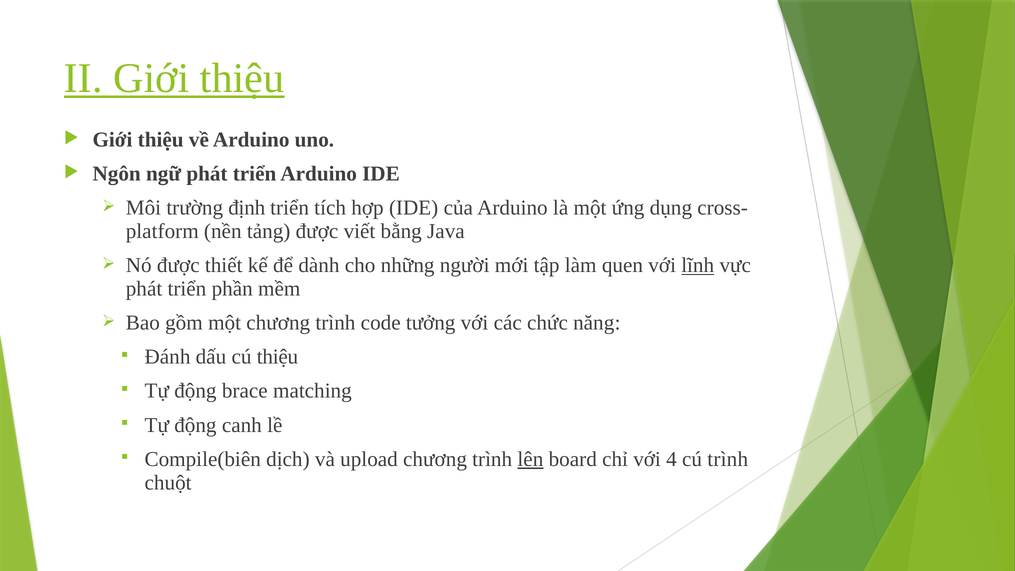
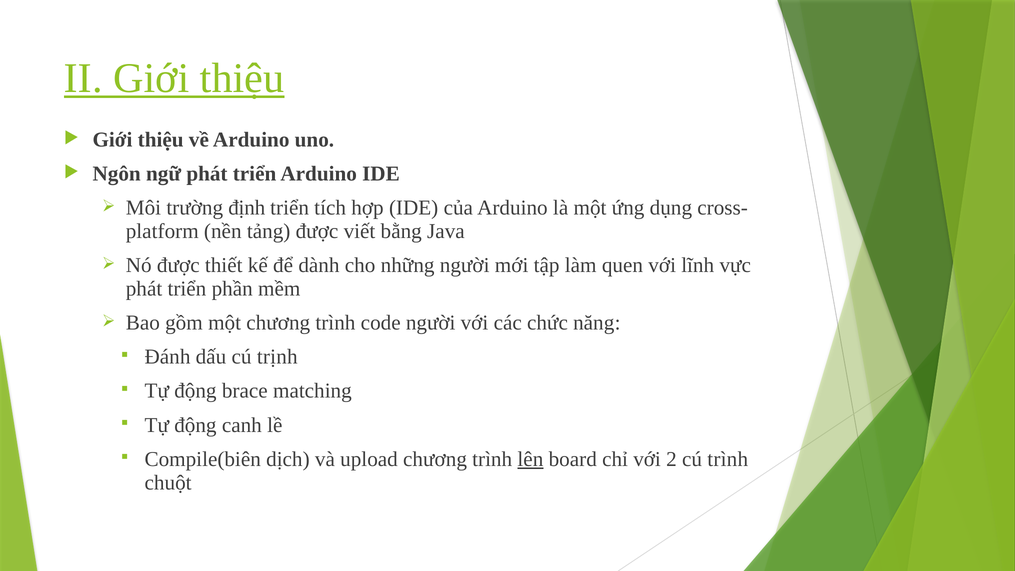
lĩnh underline: present -> none
code tưởng: tưởng -> người
cú thiệu: thiệu -> trịnh
4: 4 -> 2
